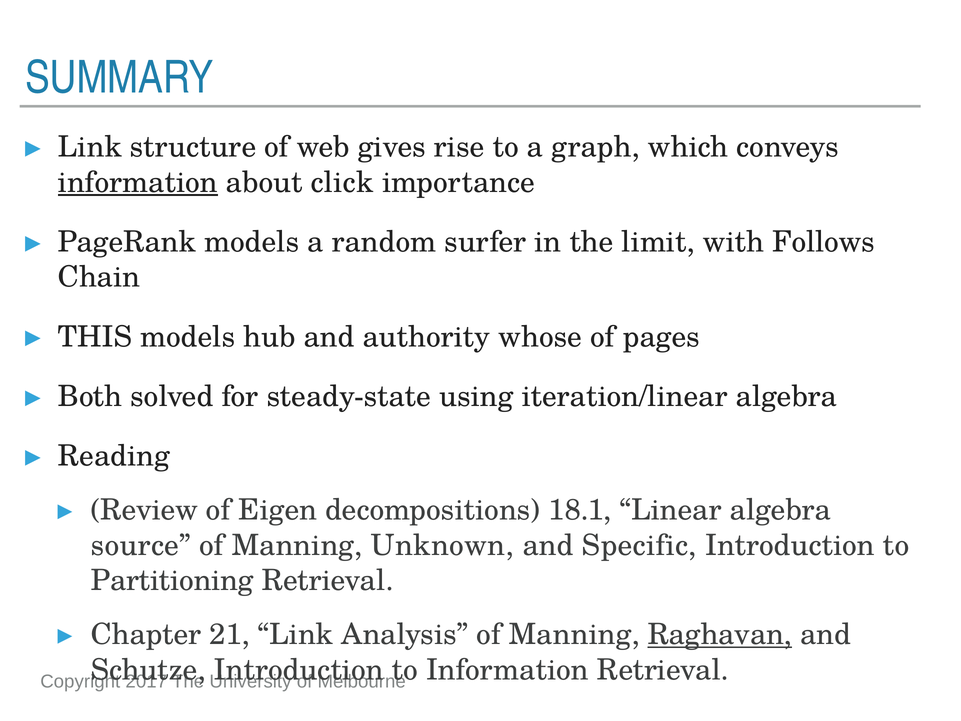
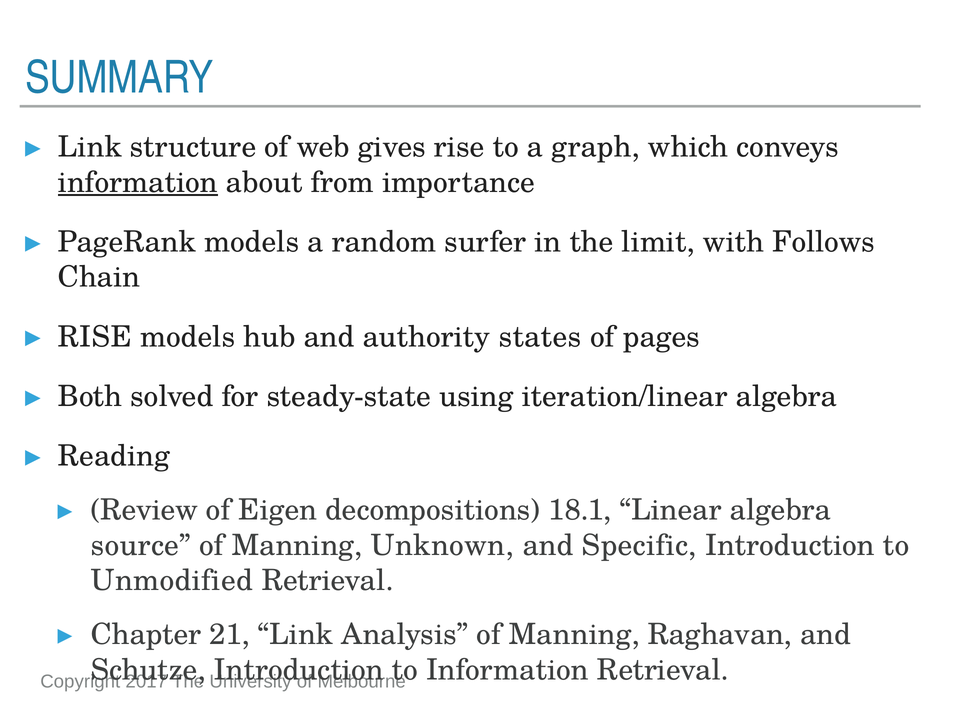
click: click -> from
THIS at (95, 337): THIS -> RISE
whose: whose -> states
Partitioning: Partitioning -> Unmodified
Raghavan underline: present -> none
